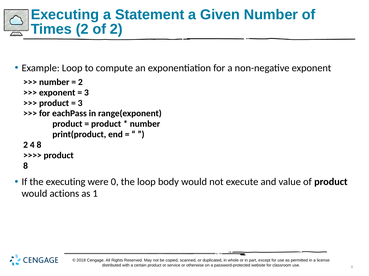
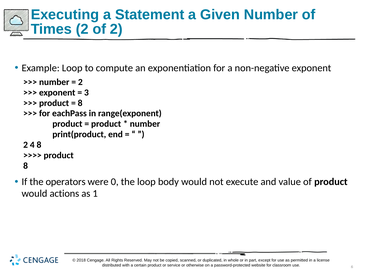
3 at (80, 103): 3 -> 8
the executing: executing -> operators
